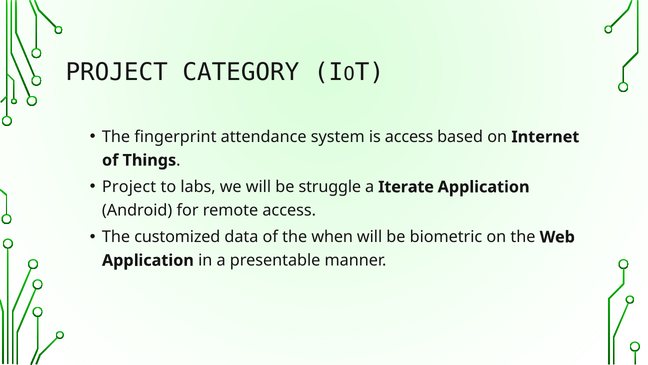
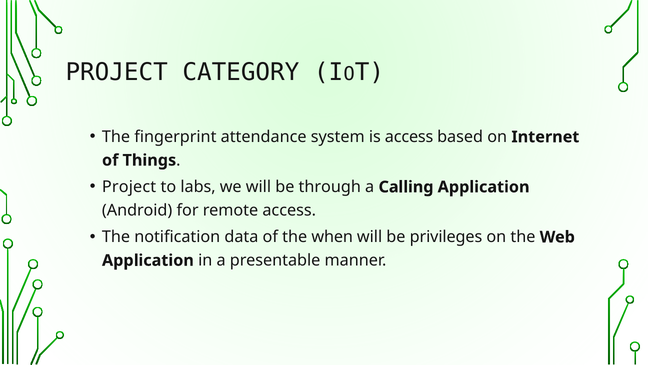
struggle: struggle -> through
Iterate: Iterate -> Calling
customized: customized -> notification
biometric: biometric -> privileges
